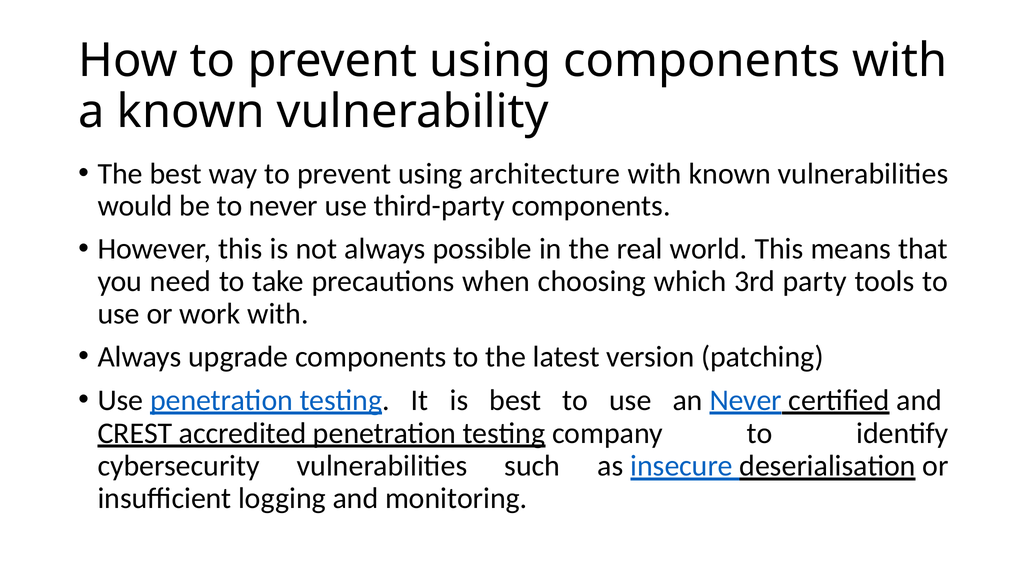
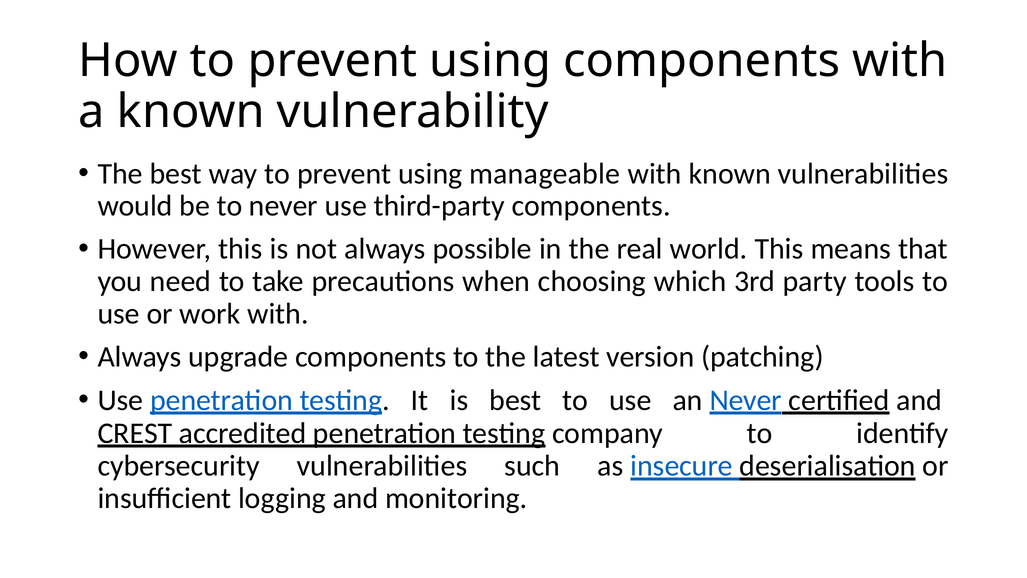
architecture: architecture -> manageable
